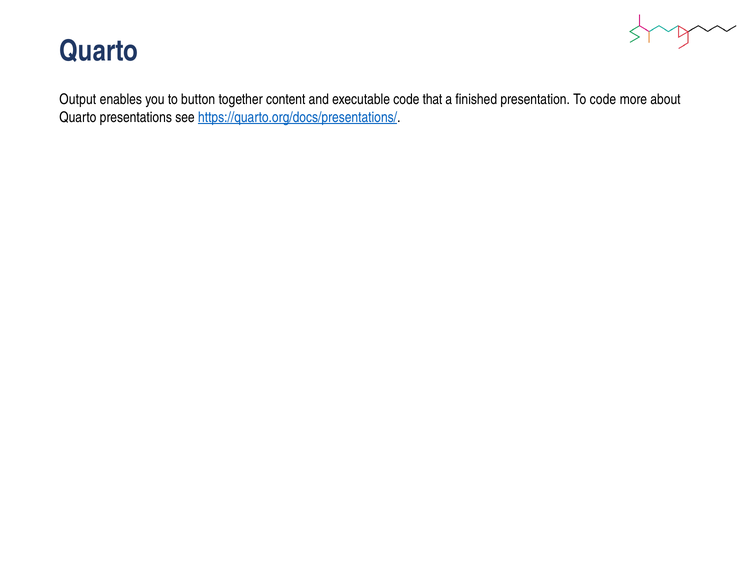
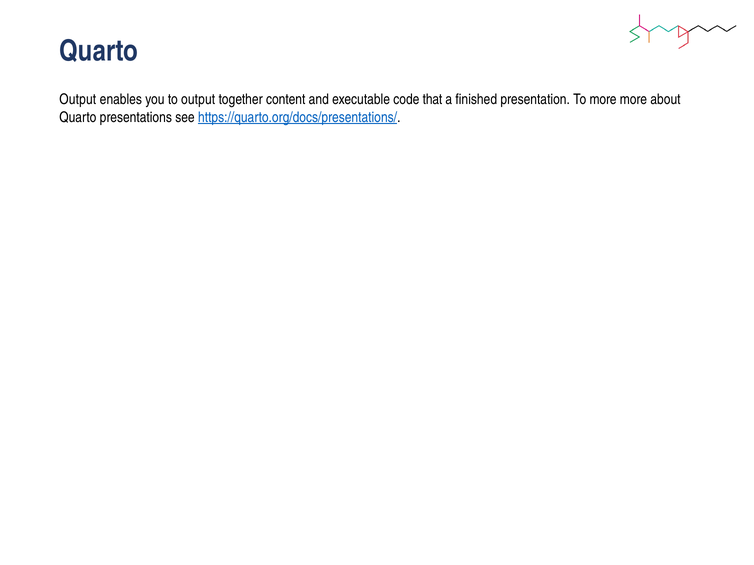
to button: button -> output
To code: code -> more
